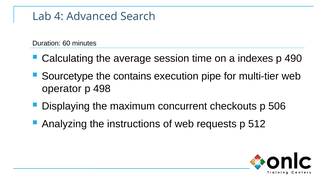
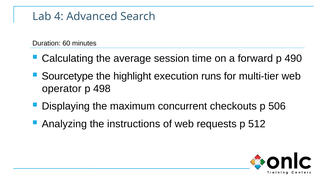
indexes: indexes -> forward
contains: contains -> highlight
pipe: pipe -> runs
